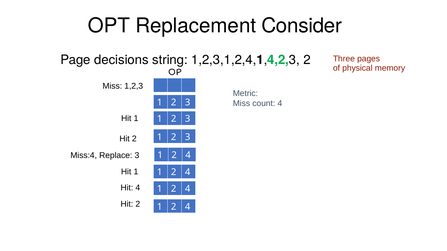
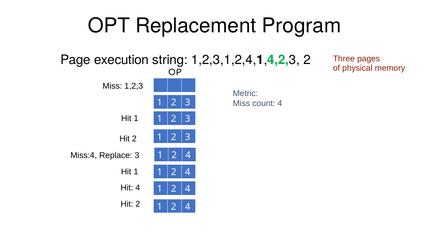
Consider: Consider -> Program
decisions: decisions -> execution
